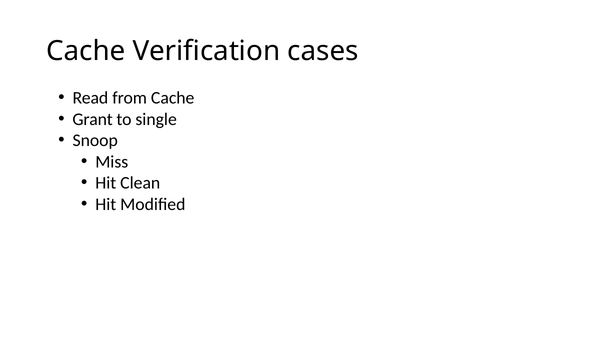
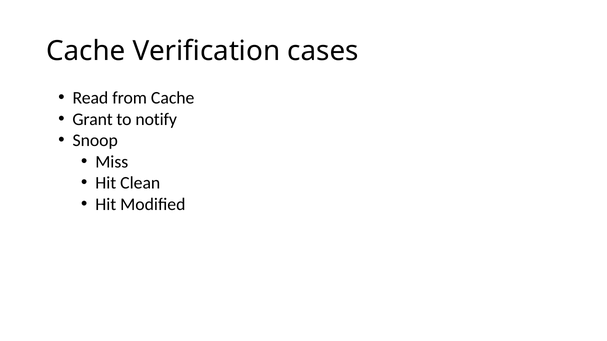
single: single -> notify
